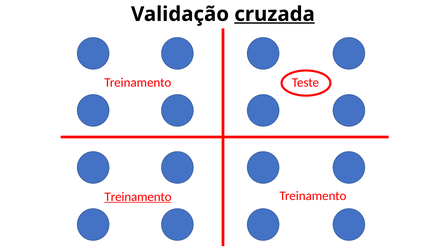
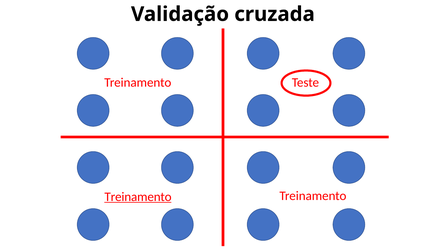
cruzada underline: present -> none
